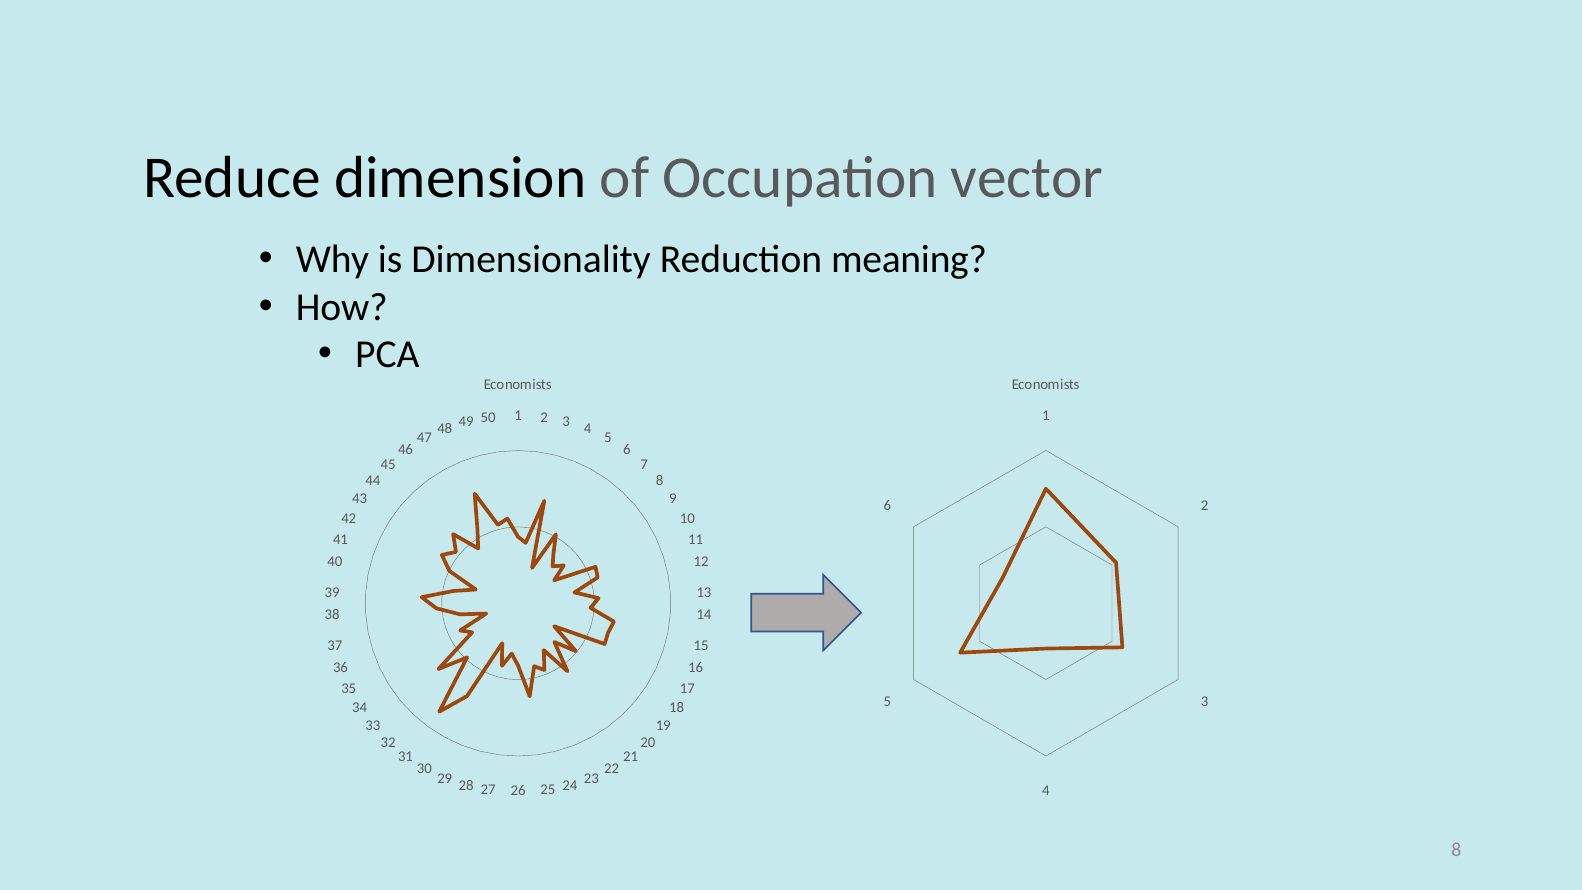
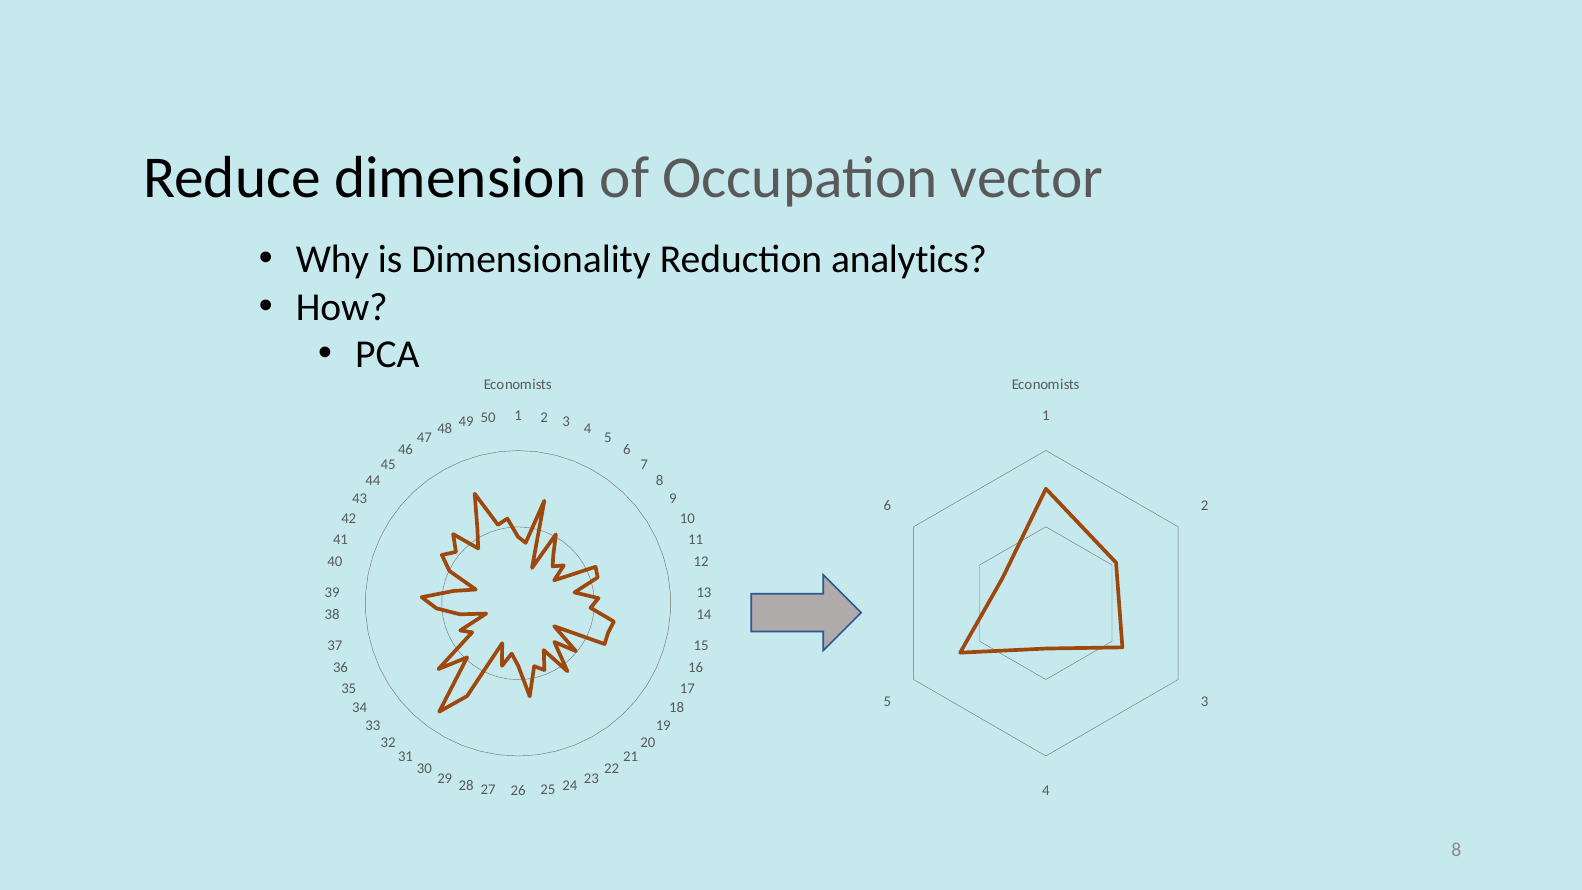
meaning: meaning -> analytics
